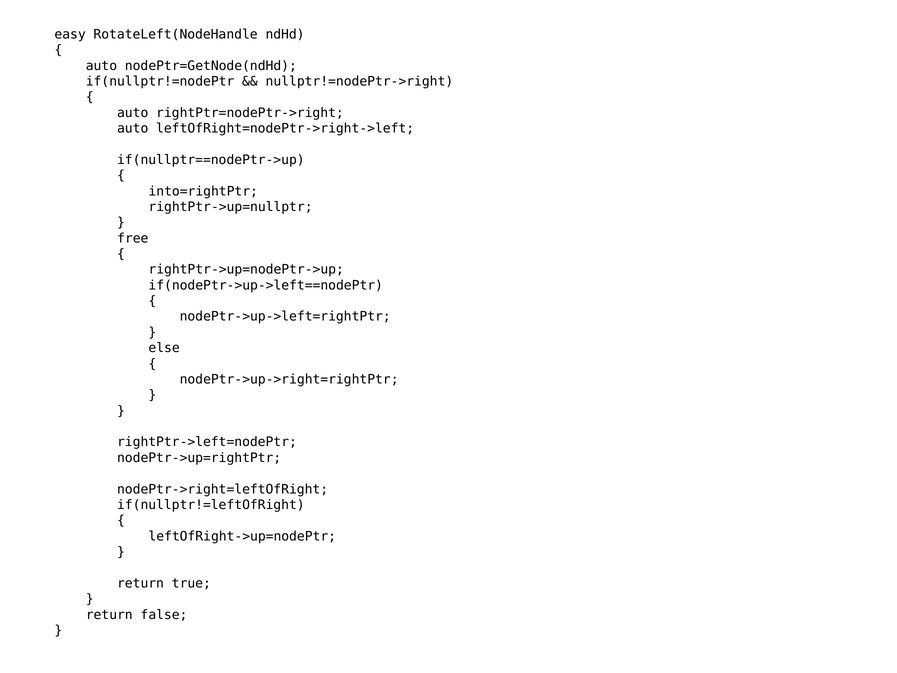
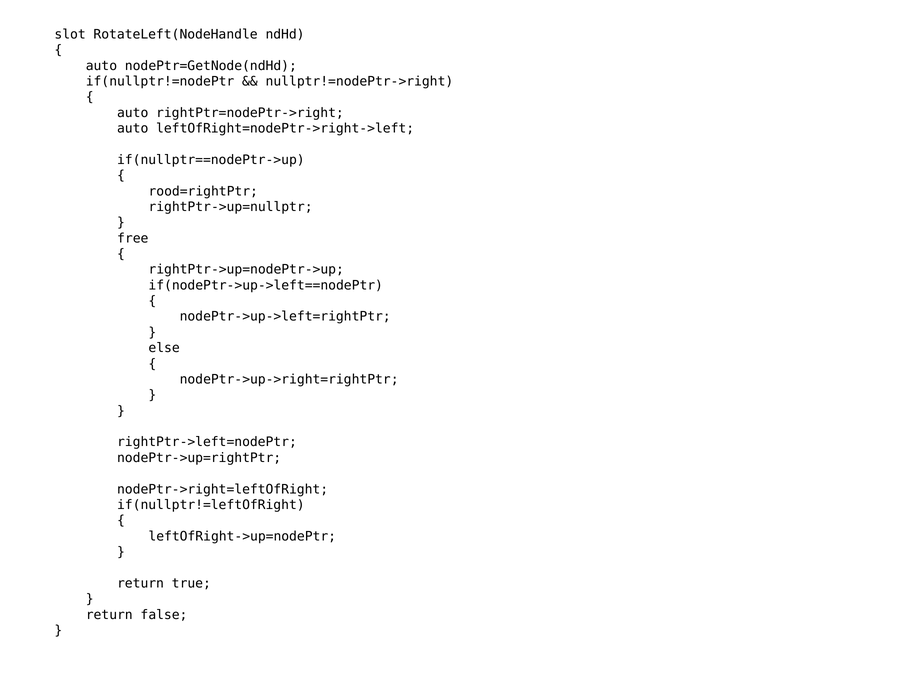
easy: easy -> slot
into=rightPtr: into=rightPtr -> rood=rightPtr
